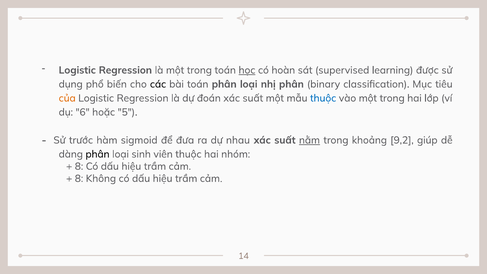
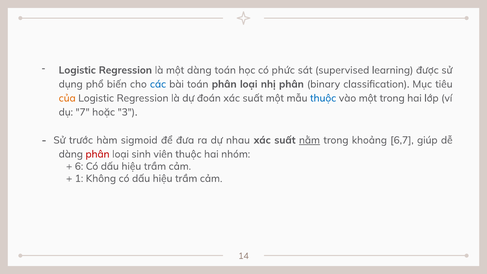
là một trong: trong -> dàng
học underline: present -> none
hoàn: hoàn -> phức
các colour: black -> blue
6: 6 -> 7
5: 5 -> 3
9,2: 9,2 -> 6,7
phân at (98, 154) colour: black -> red
8 at (79, 166): 8 -> 6
8 at (79, 178): 8 -> 1
